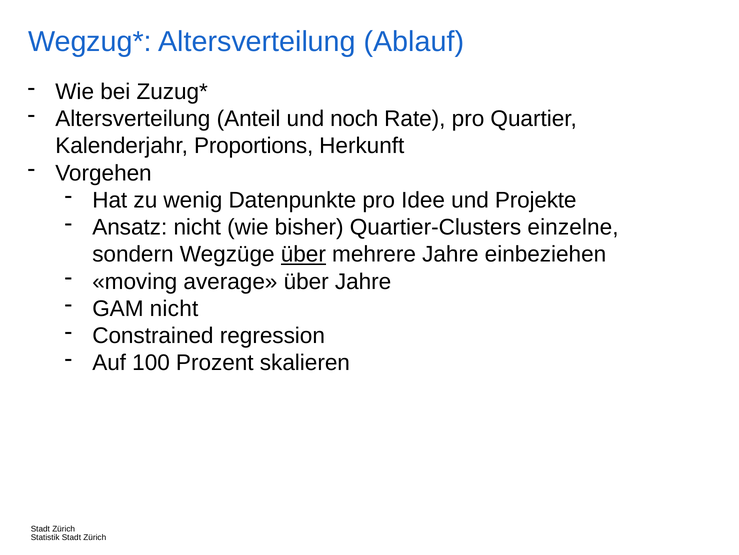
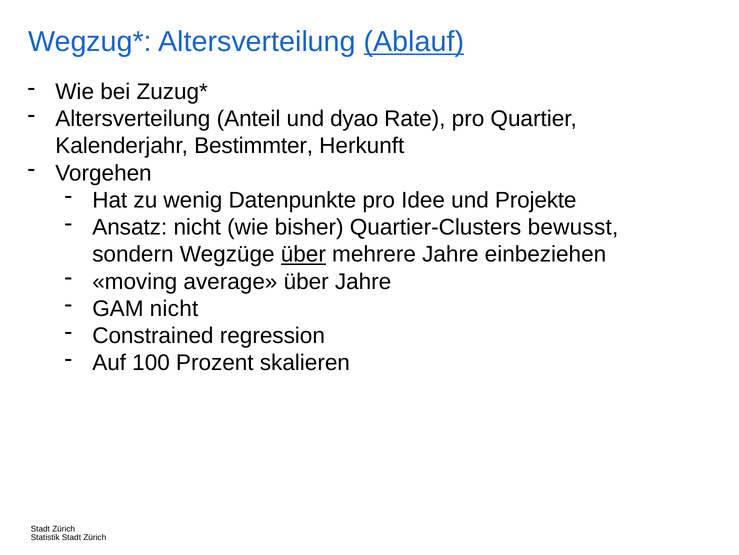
Ablauf underline: none -> present
noch: noch -> dyao
Proportions: Proportions -> Bestimmter
einzelne: einzelne -> bewusst
